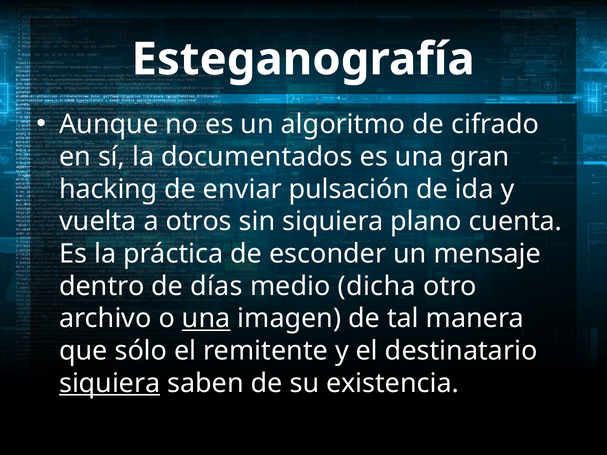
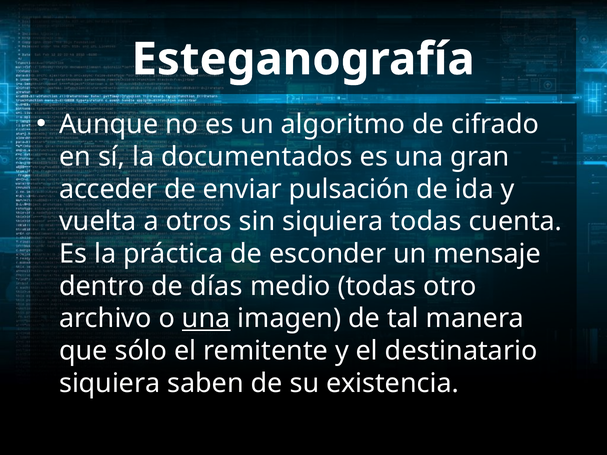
hacking: hacking -> acceder
siquiera plano: plano -> todas
medio dicha: dicha -> todas
siquiera at (110, 383) underline: present -> none
